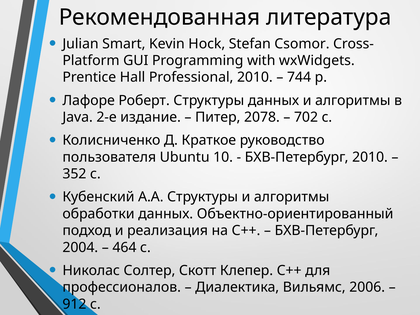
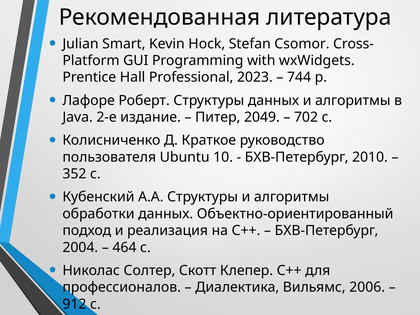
Professional 2010: 2010 -> 2023
2078: 2078 -> 2049
